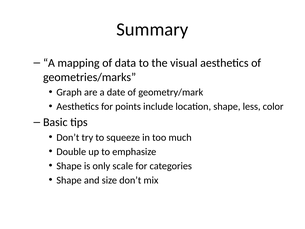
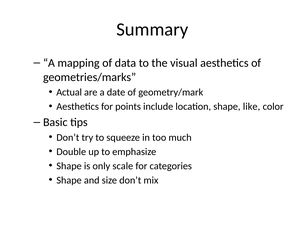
Graph: Graph -> Actual
less: less -> like
